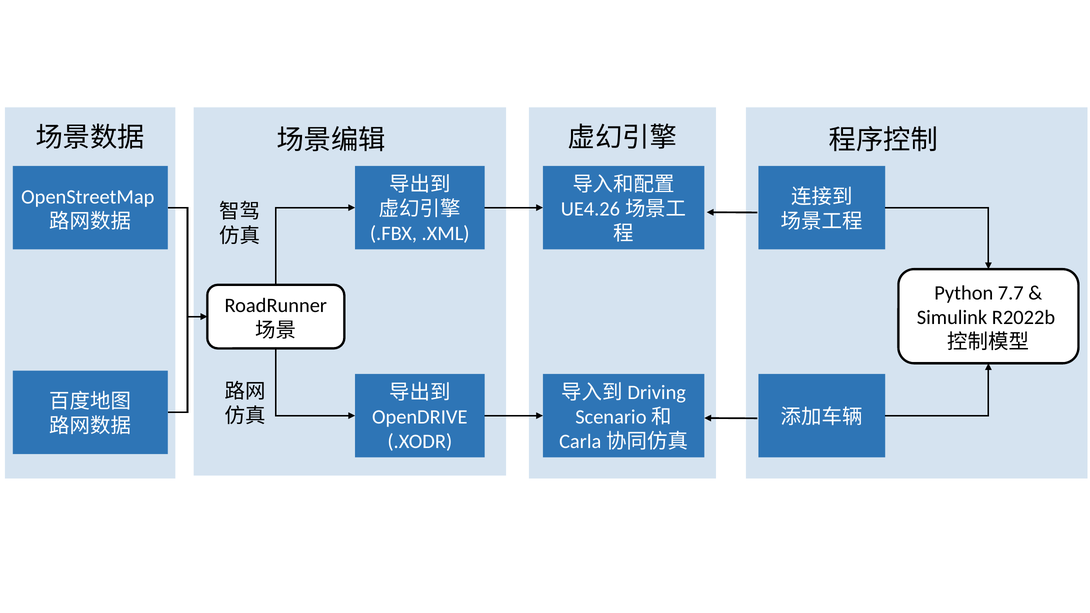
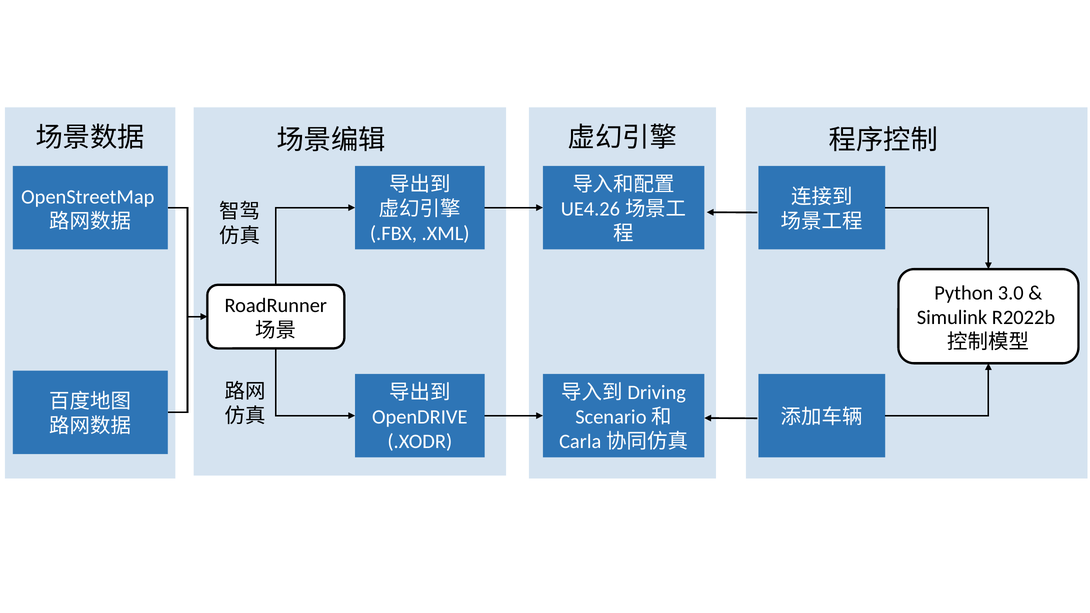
7.7: 7.7 -> 3.0
